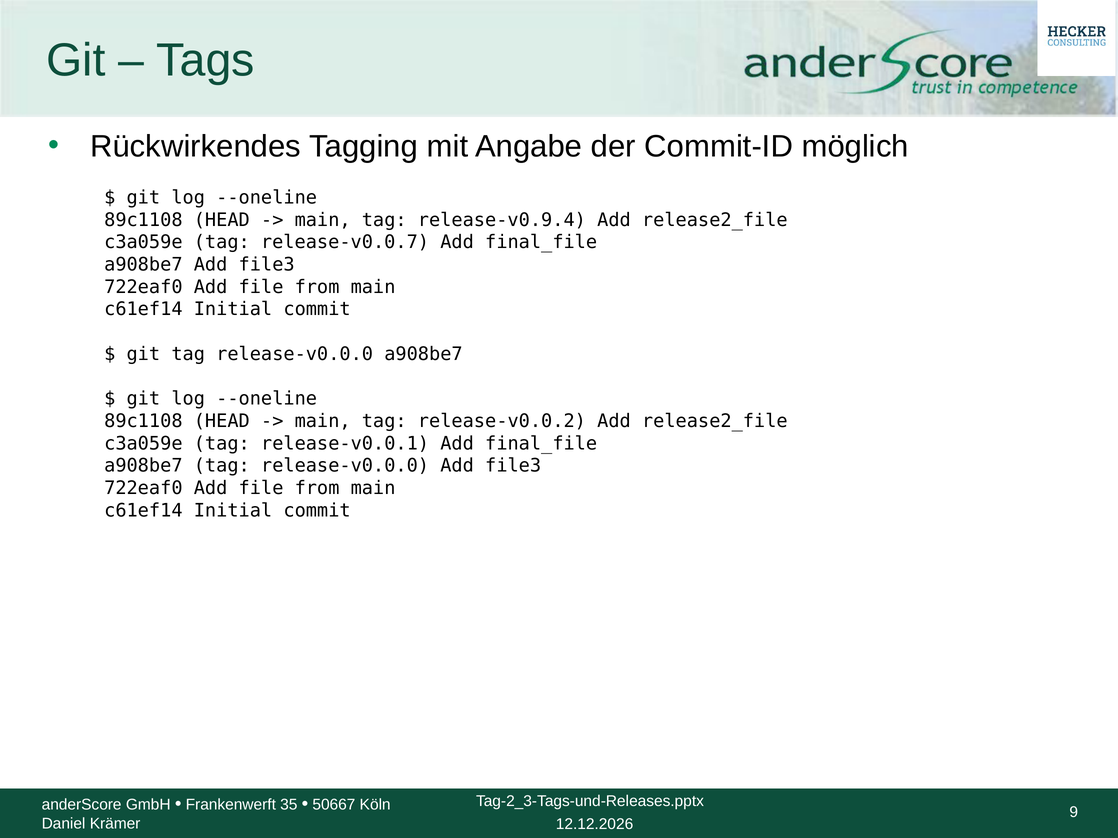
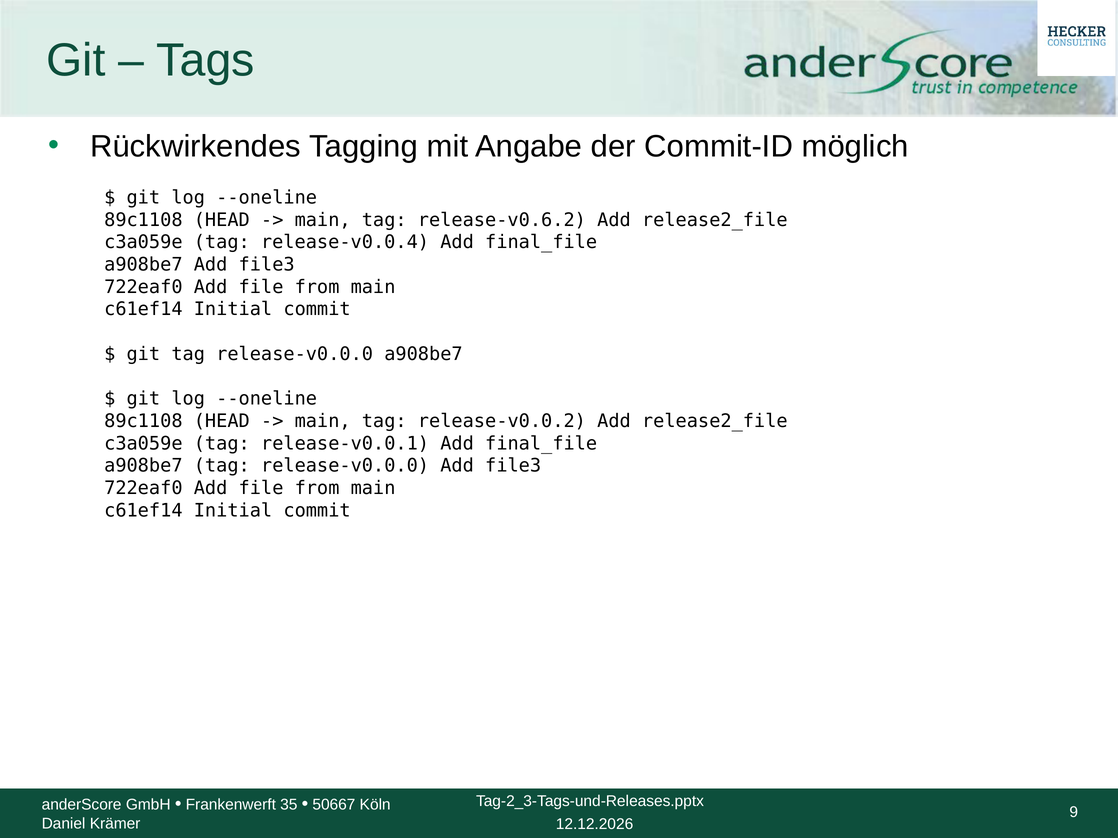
release-v0.9.4: release-v0.9.4 -> release-v0.6.2
release-v0.0.7: release-v0.0.7 -> release-v0.0.4
